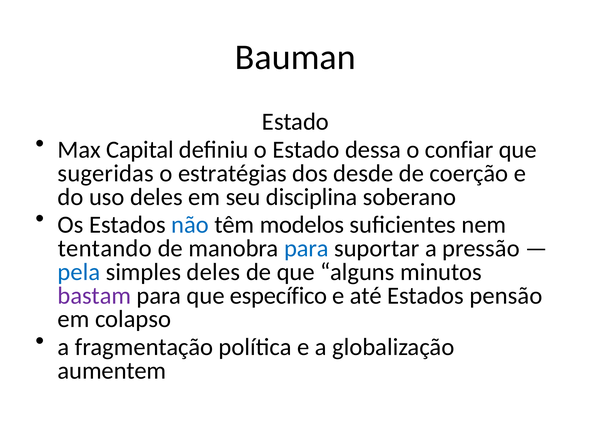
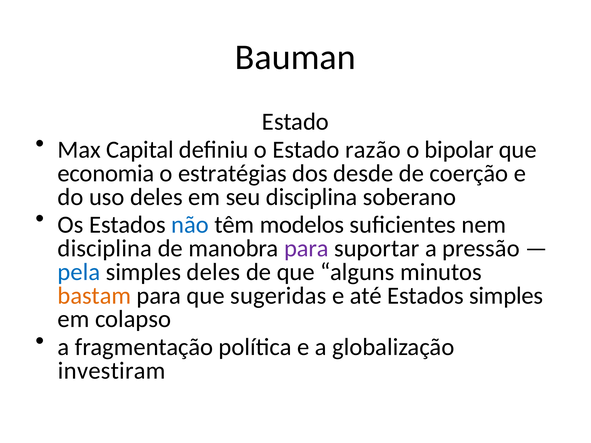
dessa: dessa -> razão
confiar: confiar -> bipolar
sugeridas: sugeridas -> economia
tentando at (105, 248): tentando -> disciplina
para at (306, 248) colour: blue -> purple
bastam colour: purple -> orange
específico: específico -> sugeridas
Estados pensão: pensão -> simples
aumentem: aumentem -> investiram
